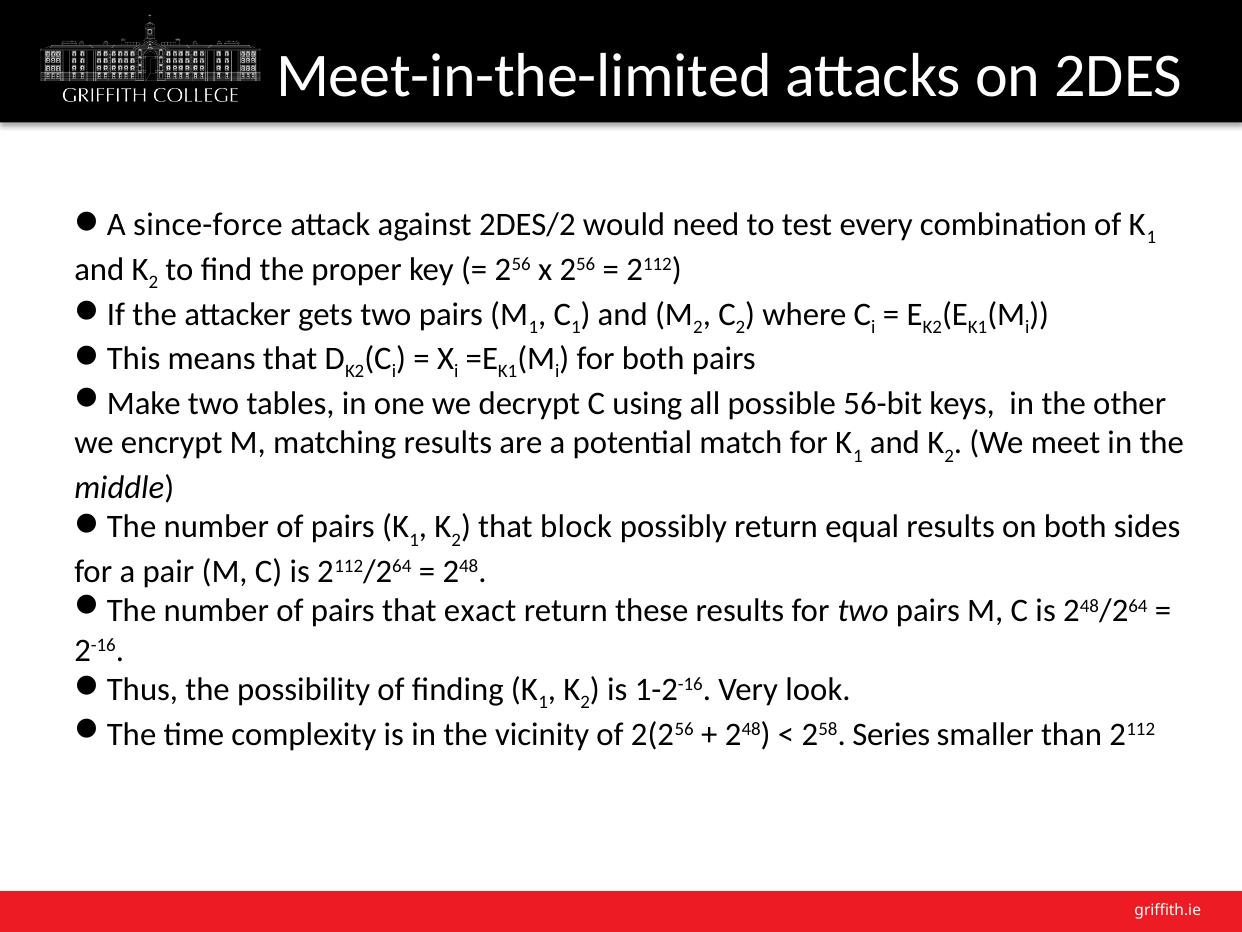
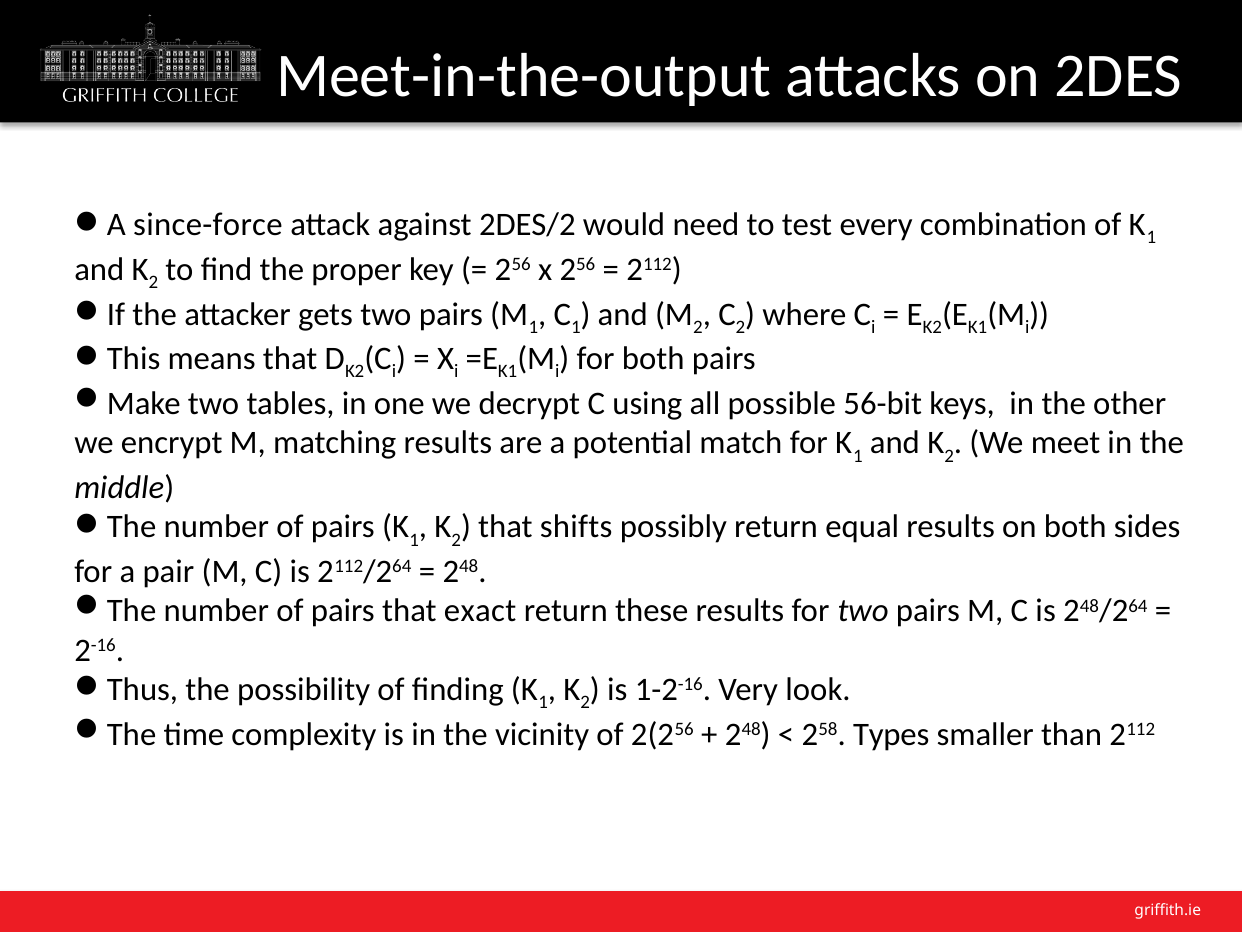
Meet-in-the-limited: Meet-in-the-limited -> Meet-in-the-output
block: block -> shifts
Series: Series -> Types
